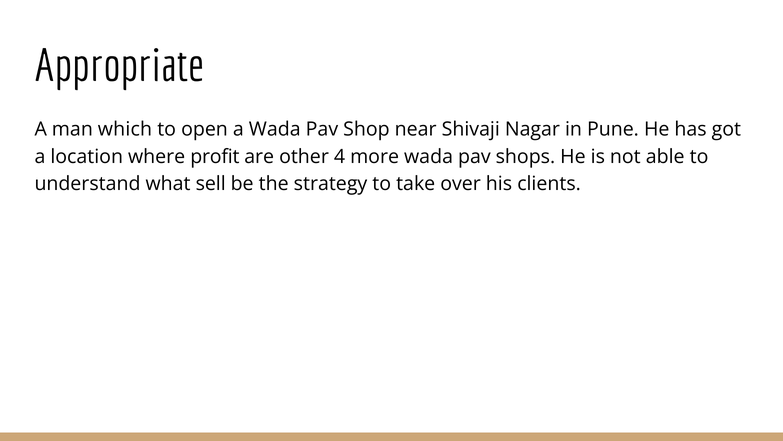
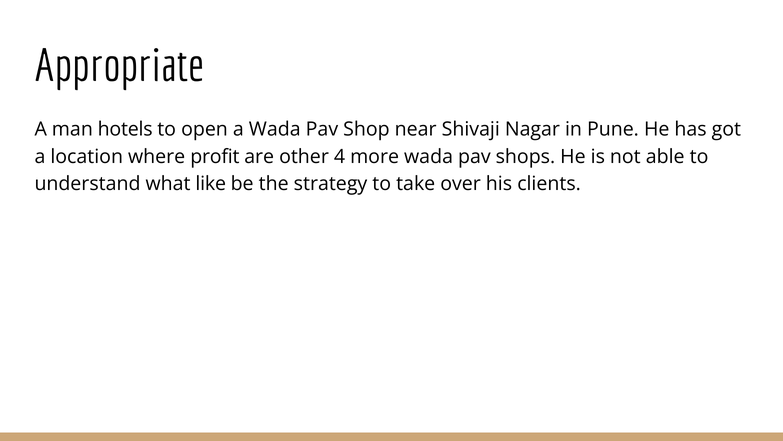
which: which -> hotels
sell: sell -> like
